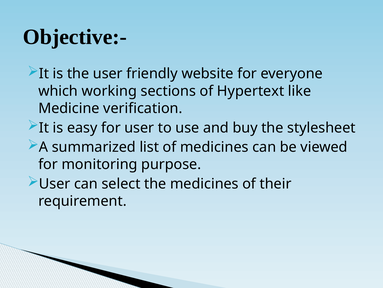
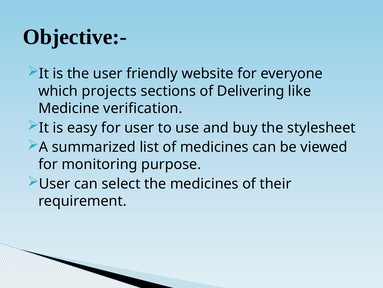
working: working -> projects
Hypertext: Hypertext -> Delivering
